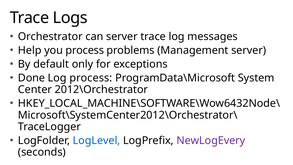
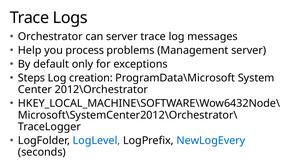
Done: Done -> Steps
Log process: process -> creation
NewLogEvery colour: purple -> blue
